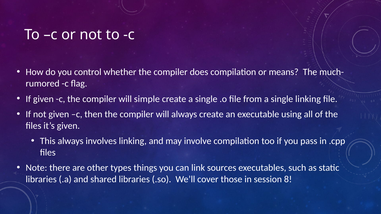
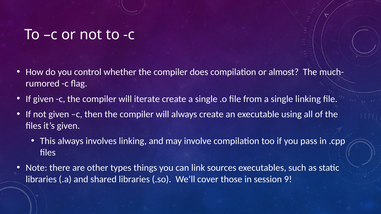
means: means -> almost
simple: simple -> iterate
8: 8 -> 9
